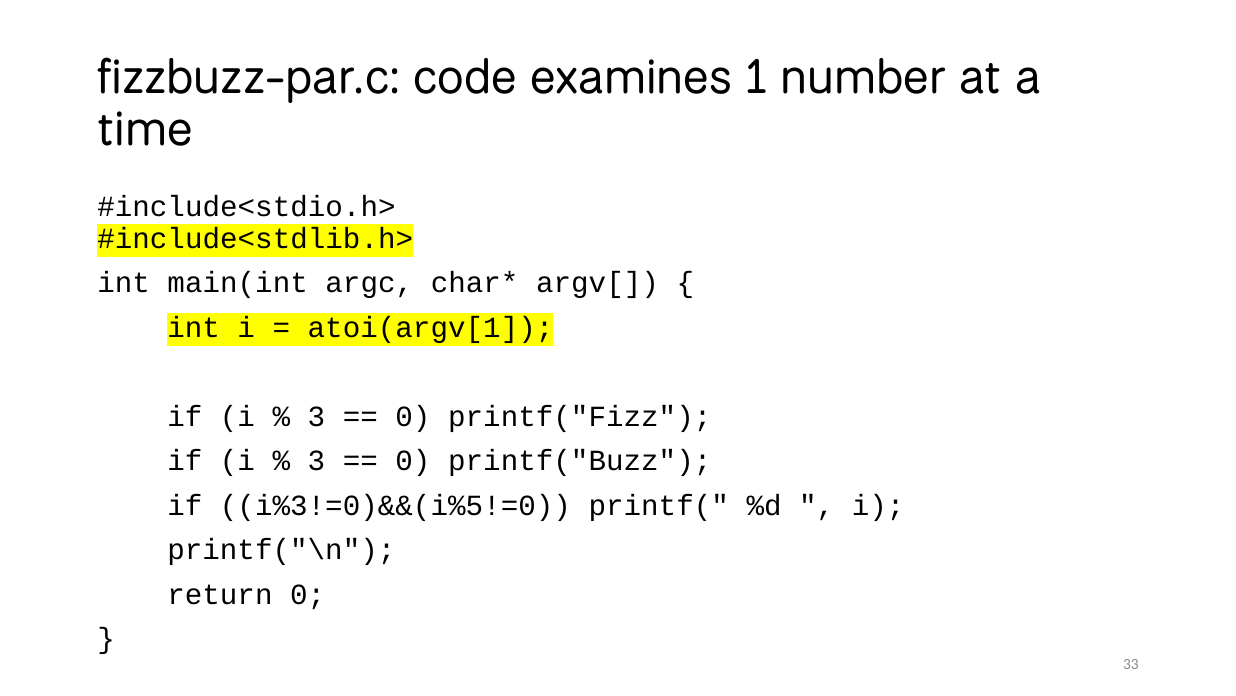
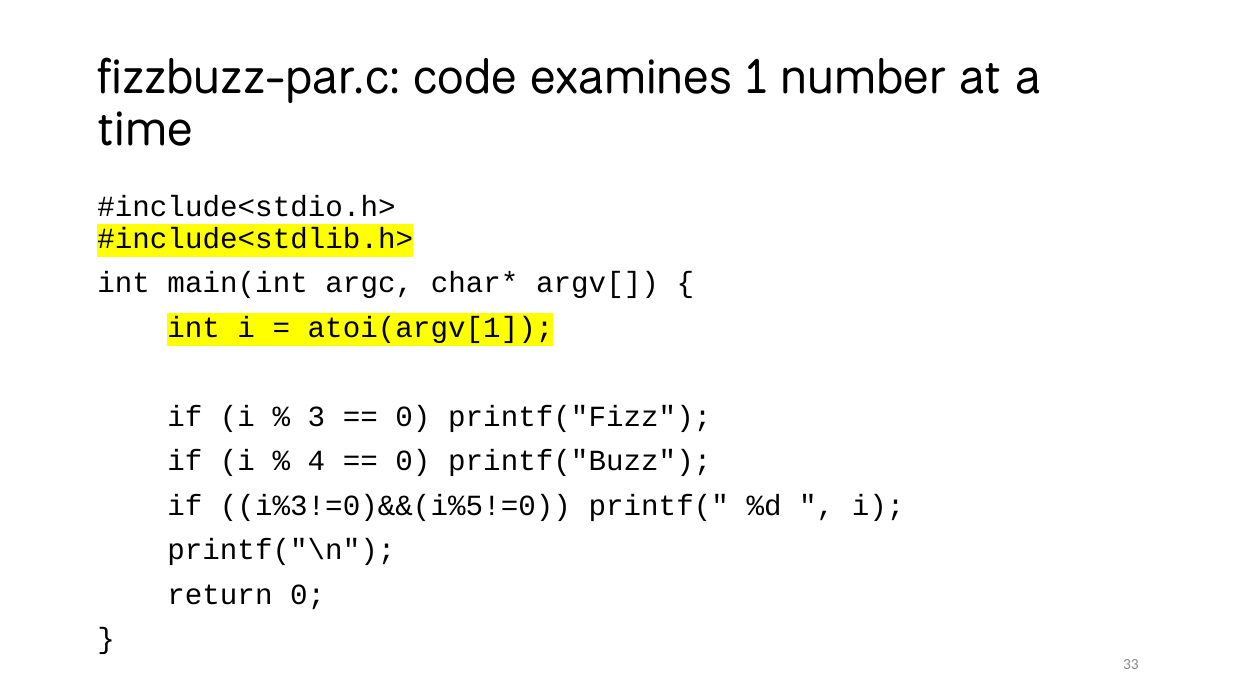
3 at (316, 460): 3 -> 4
